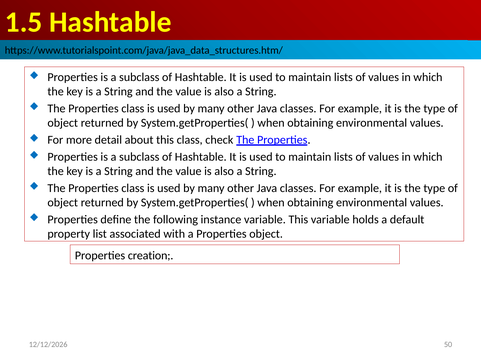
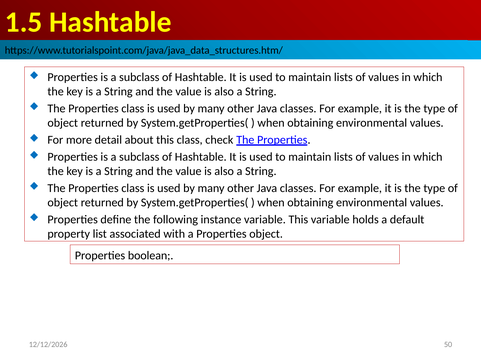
creation: creation -> boolean
